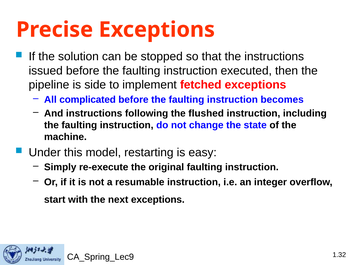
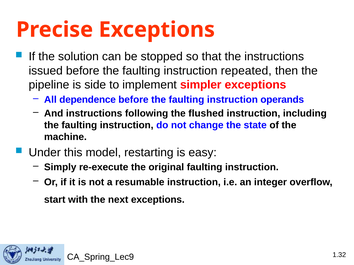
executed: executed -> repeated
fetched: fetched -> simpler
complicated: complicated -> dependence
becomes: becomes -> operands
